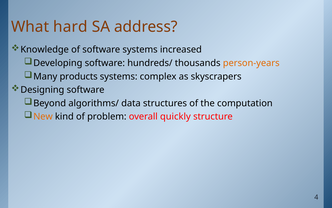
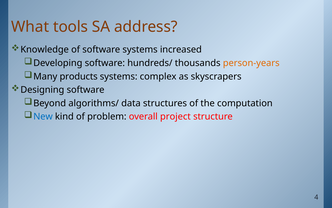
hard: hard -> tools
New colour: orange -> blue
quickly: quickly -> project
